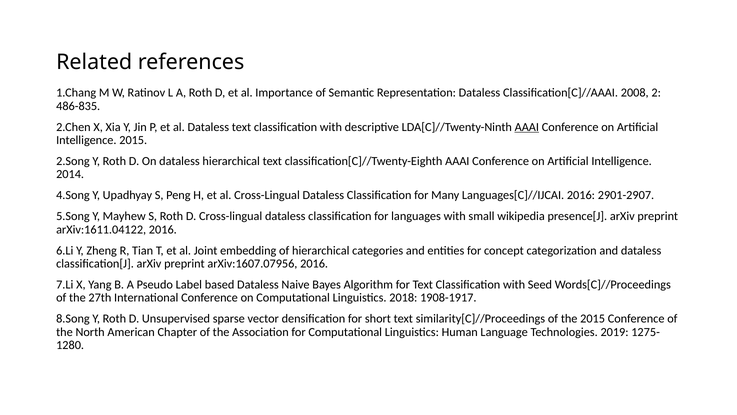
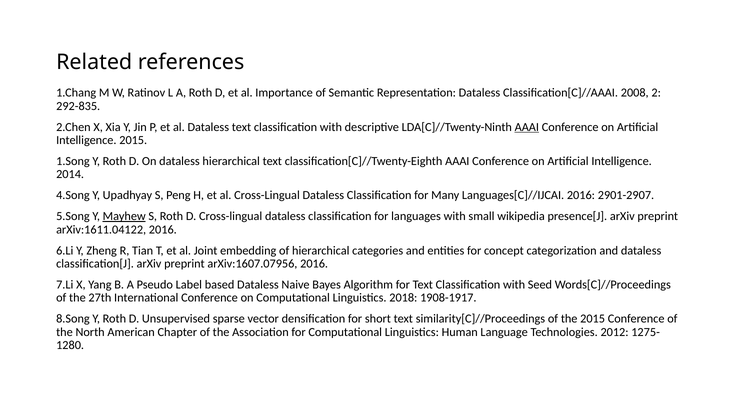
486-835: 486-835 -> 292-835
2.Song: 2.Song -> 1.Song
Mayhew underline: none -> present
2019: 2019 -> 2012
